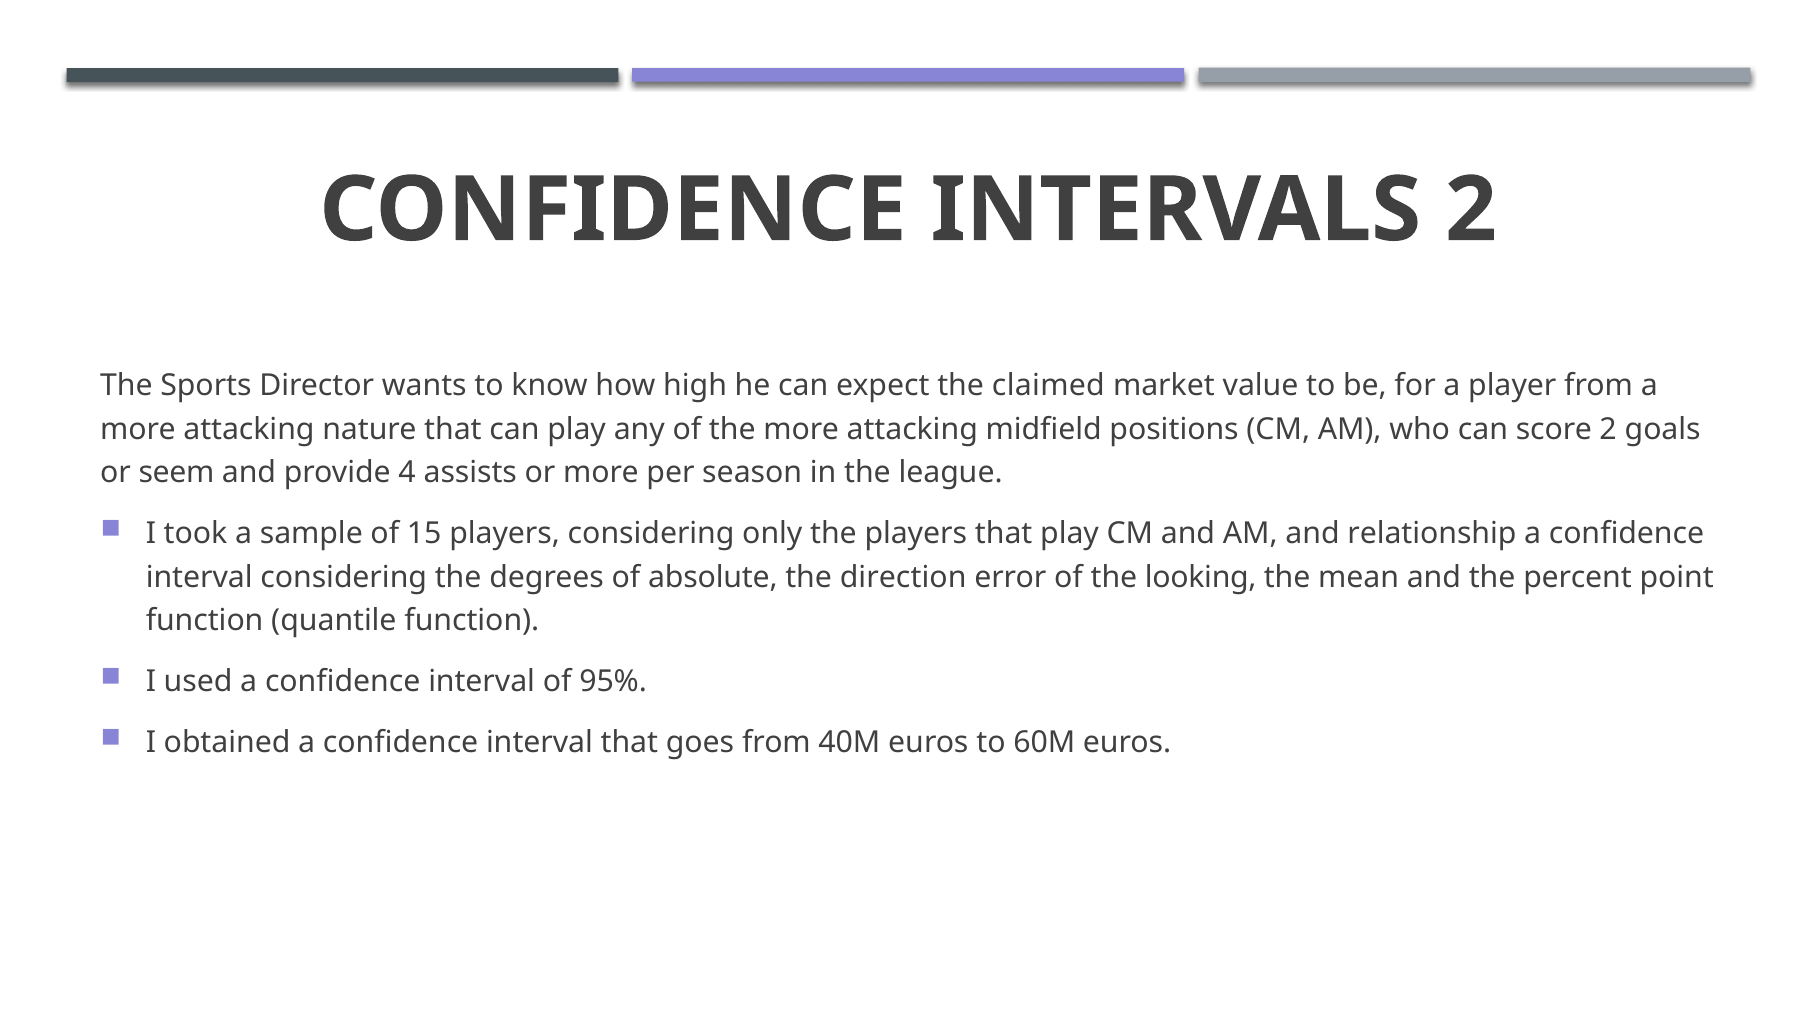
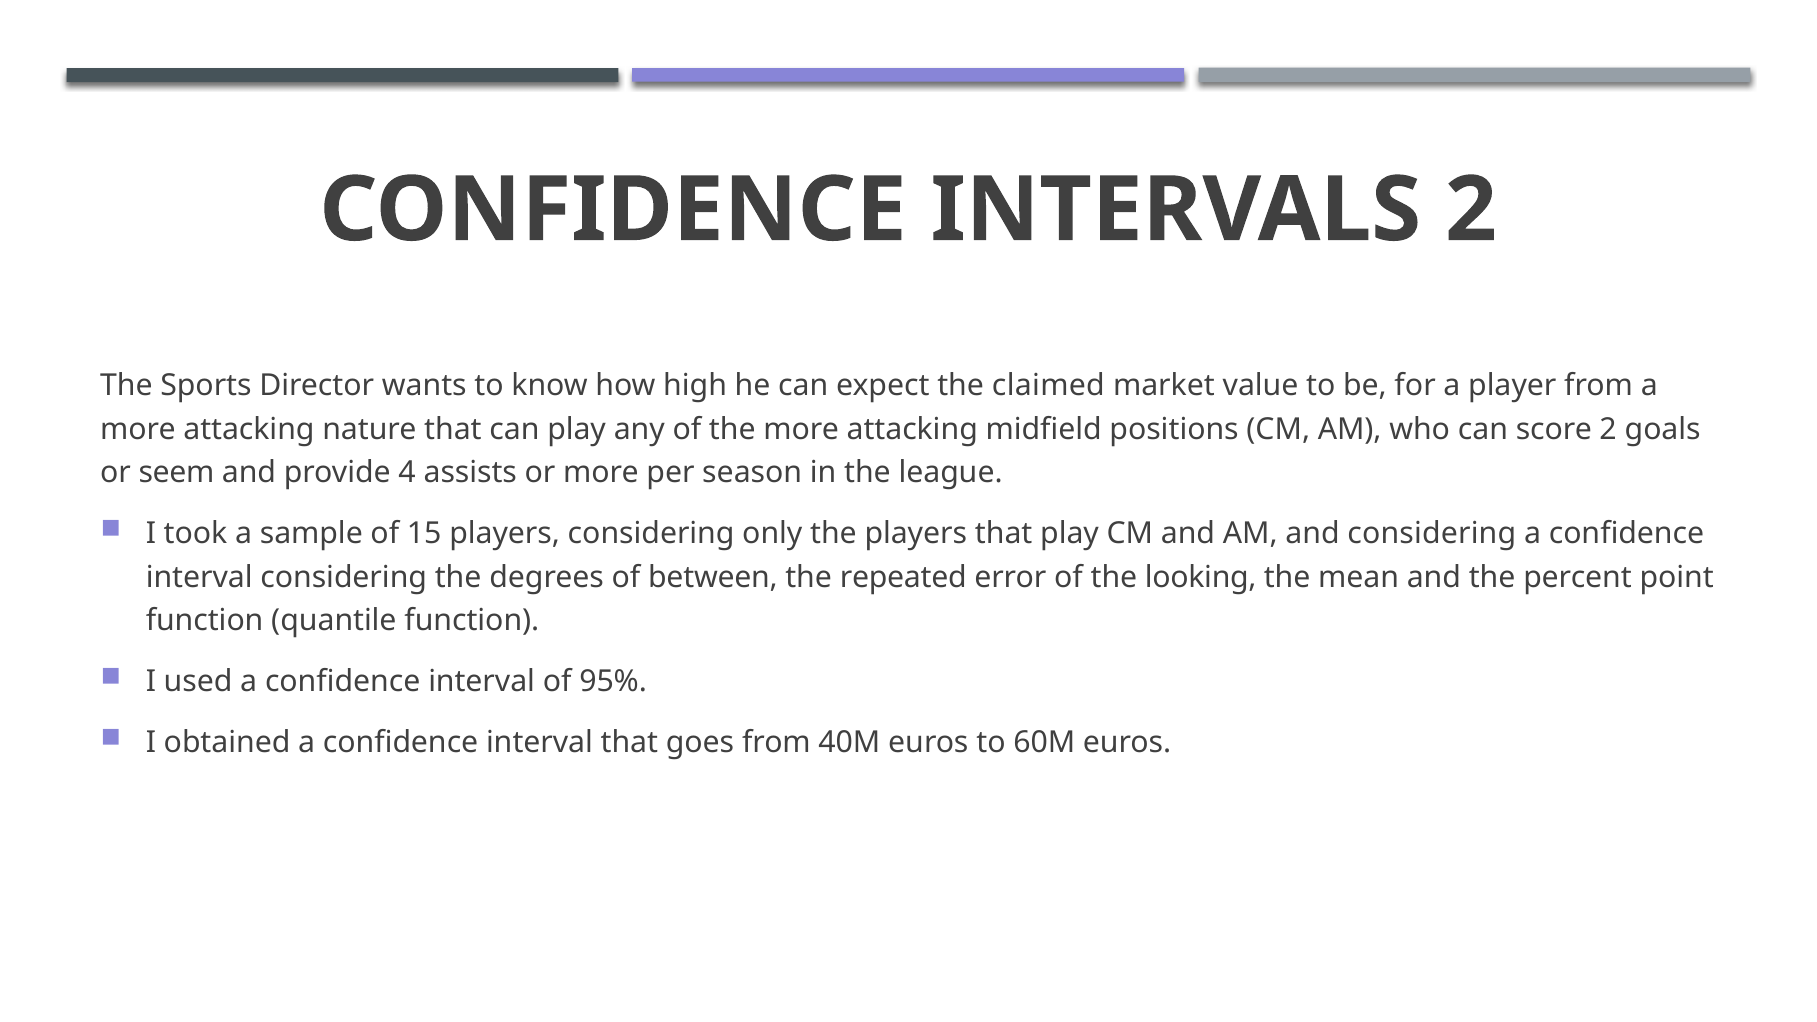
and relationship: relationship -> considering
absolute: absolute -> between
direction: direction -> repeated
